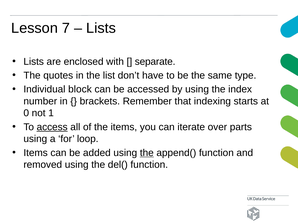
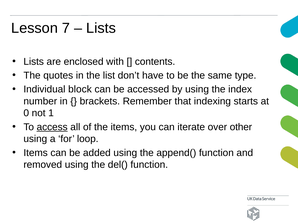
separate: separate -> contents
parts: parts -> other
the at (147, 153) underline: present -> none
